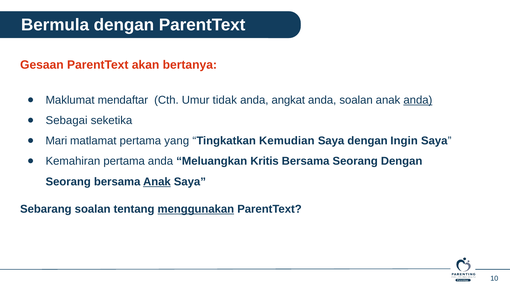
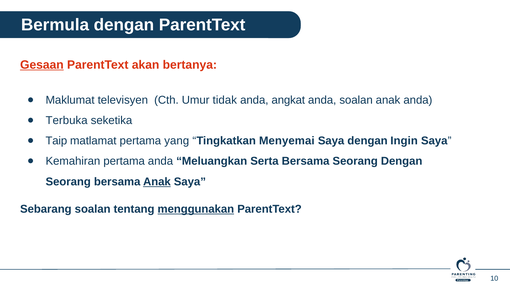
Gesaan underline: none -> present
mendaftar: mendaftar -> televisyen
anda at (418, 100) underline: present -> none
Sebagai: Sebagai -> Terbuka
Mari: Mari -> Taip
Kemudian: Kemudian -> Menyemai
Kritis: Kritis -> Serta
